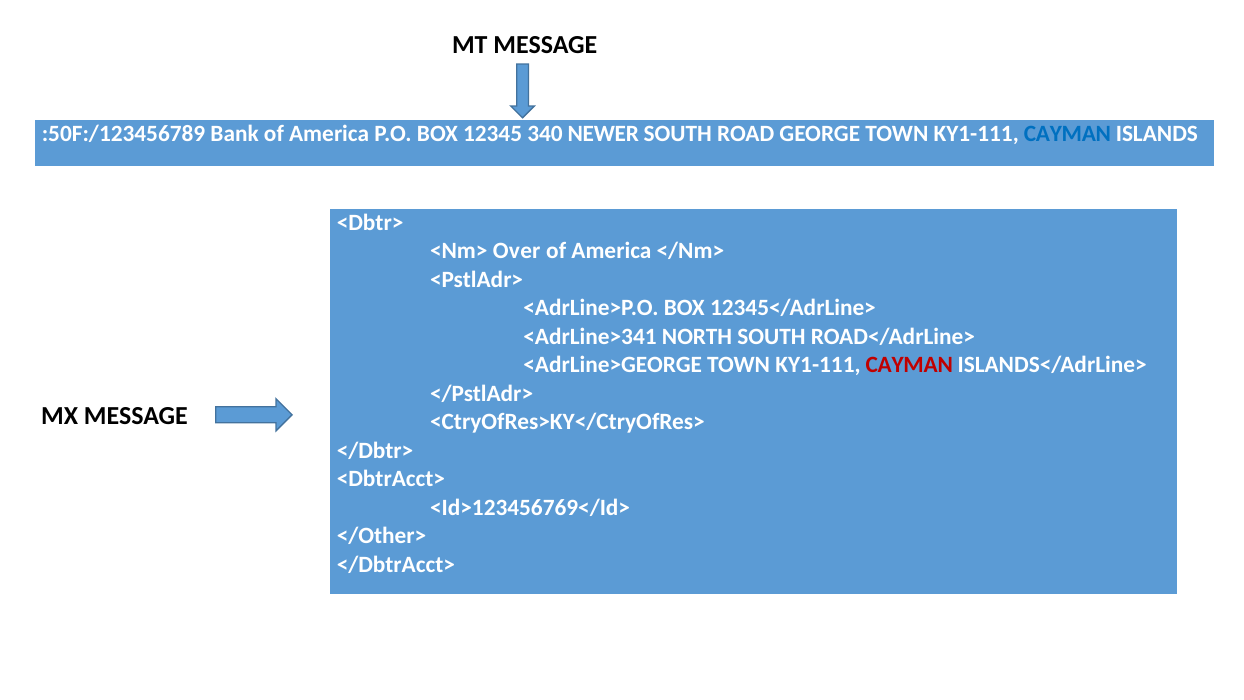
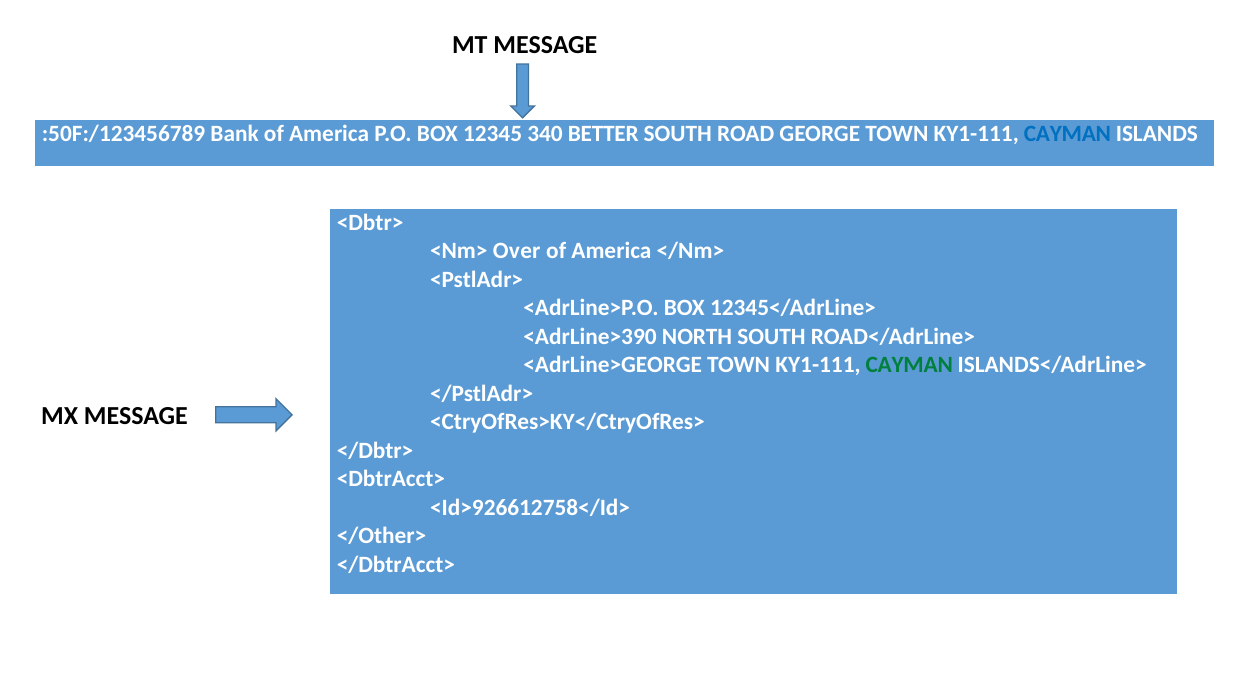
NEWER: NEWER -> BETTER
<AdrLine>341: <AdrLine>341 -> <AdrLine>390
CAYMAN at (909, 365) colour: red -> green
<Id>123456769</Id>: <Id>123456769</Id> -> <Id>926612758</Id>
